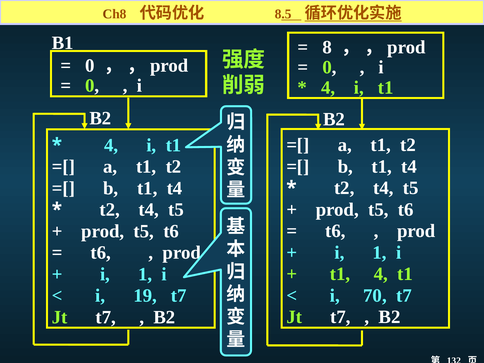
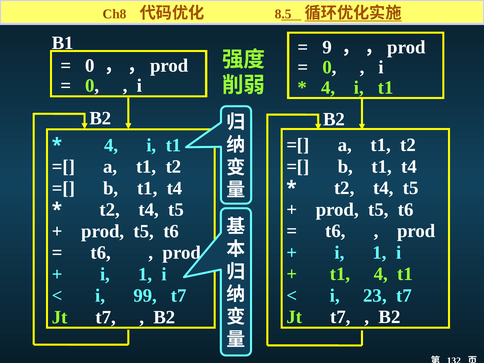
8: 8 -> 9
70: 70 -> 23
19: 19 -> 99
